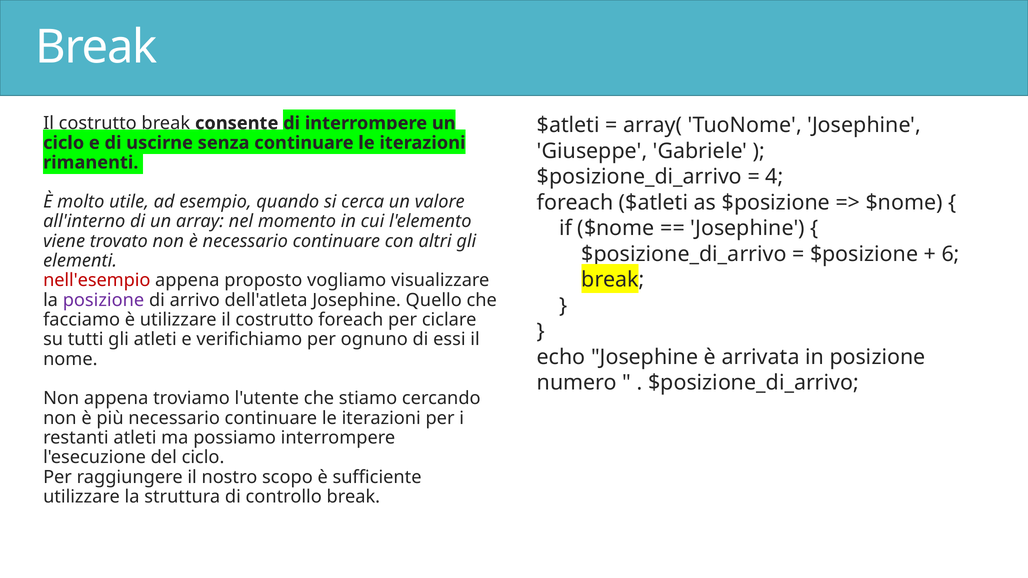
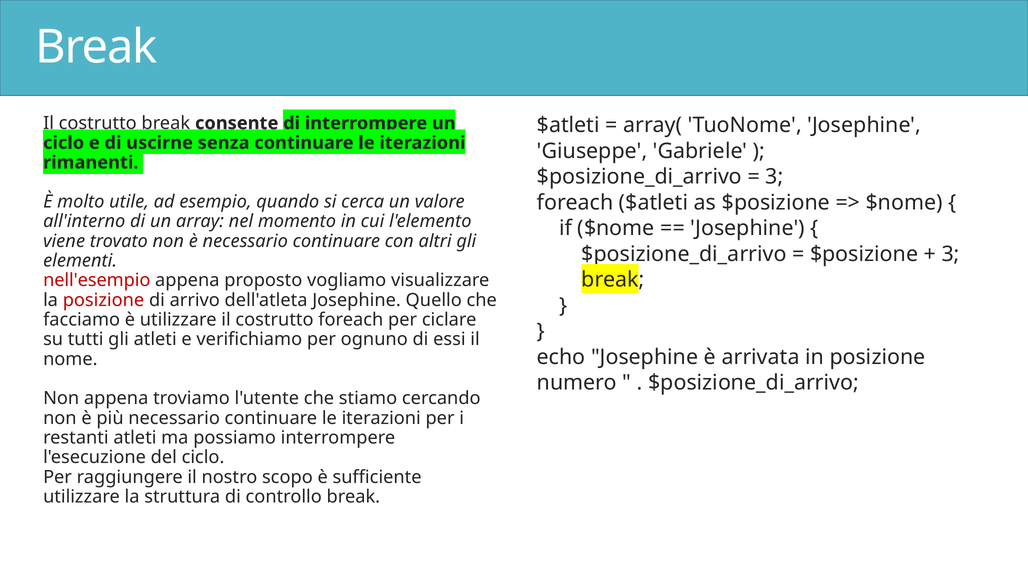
4 at (774, 177): 4 -> 3
6 at (951, 254): 6 -> 3
posizione at (104, 300) colour: purple -> red
